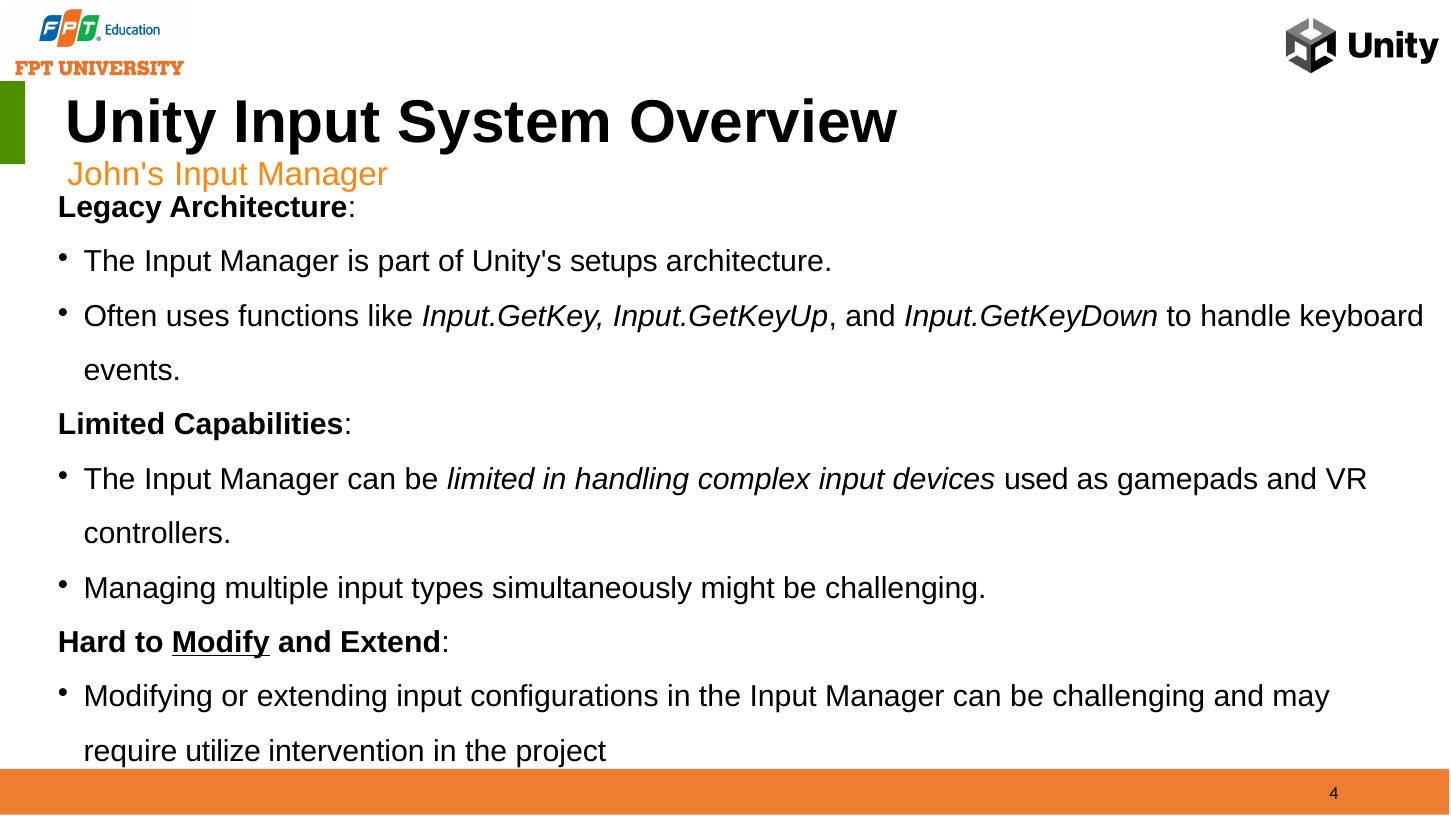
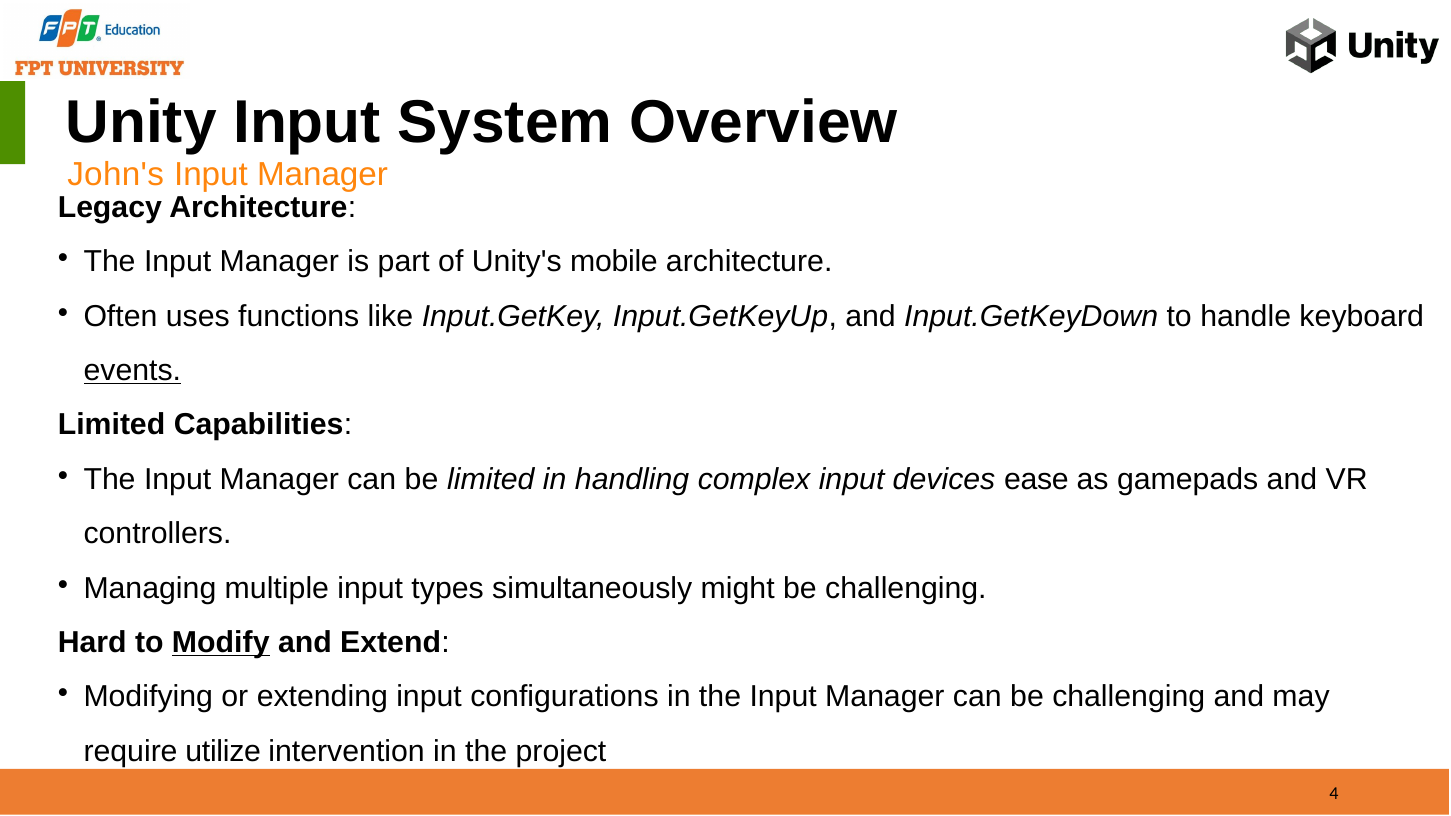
setups: setups -> mobile
events underline: none -> present
used: used -> ease
